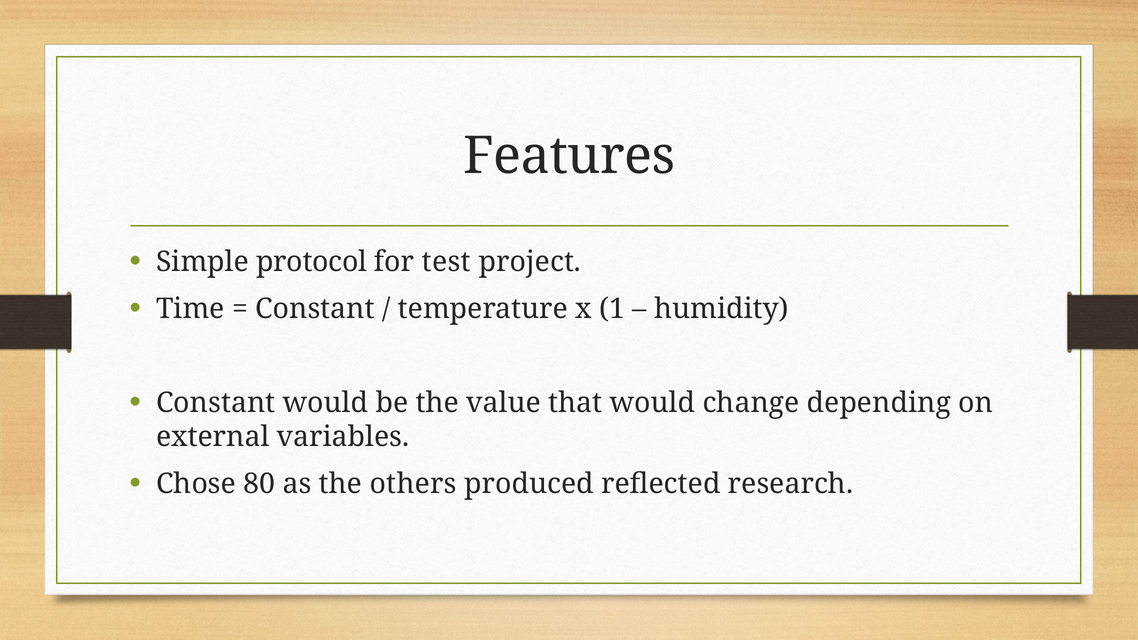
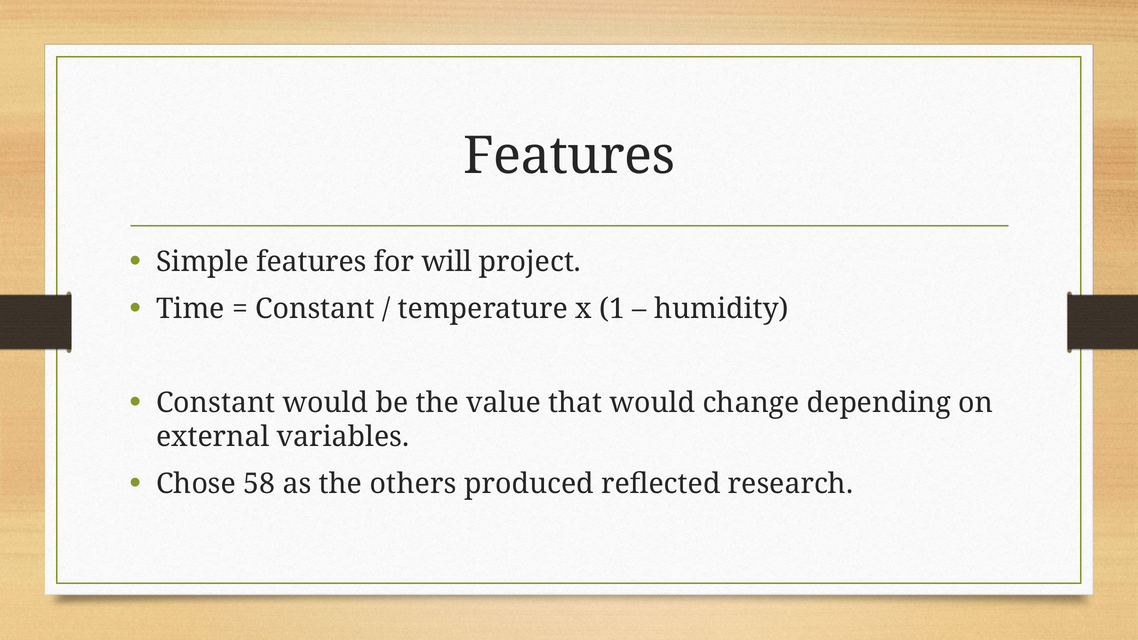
Simple protocol: protocol -> features
test: test -> will
80: 80 -> 58
